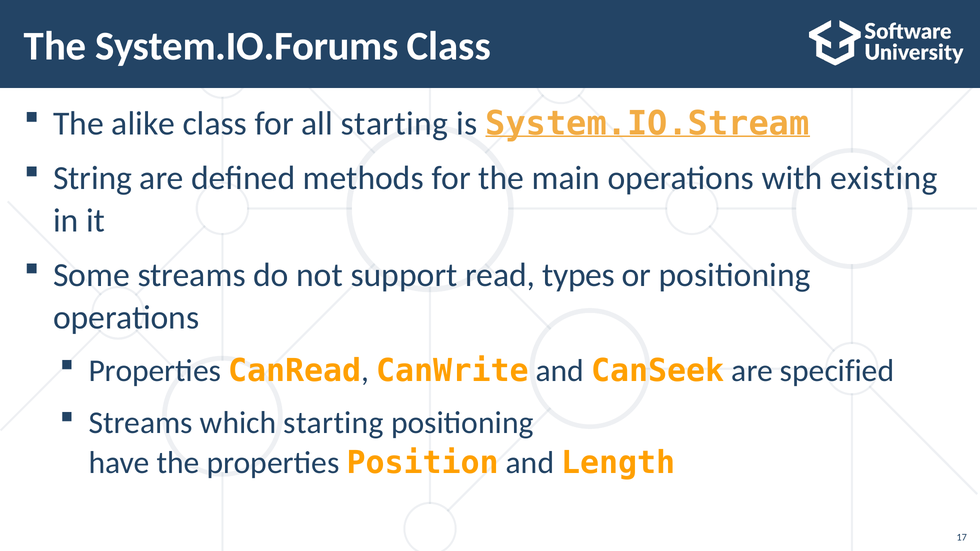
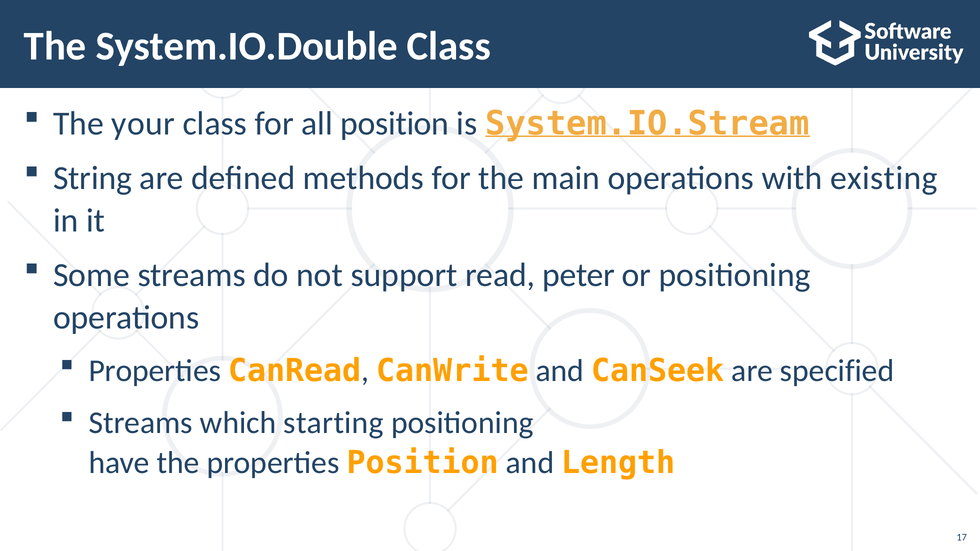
System.IO.Forums: System.IO.Forums -> System.IO.Double
alike: alike -> your
all starting: starting -> position
types: types -> peter
